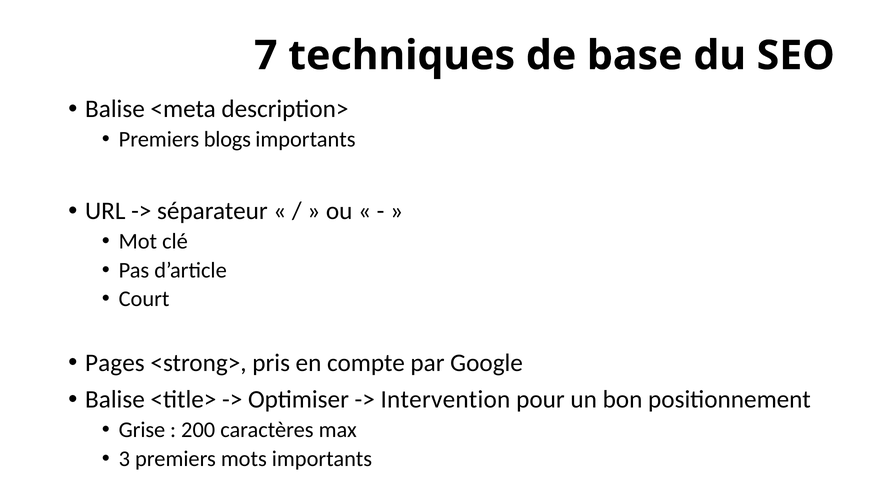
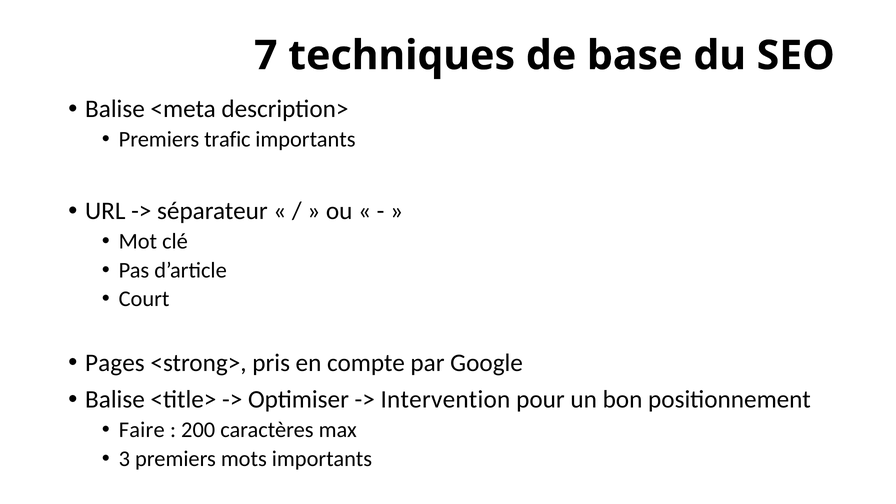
blogs: blogs -> trafic
Grise: Grise -> Faire
